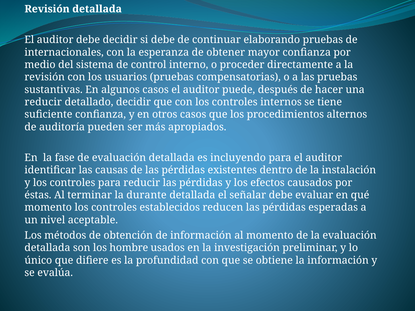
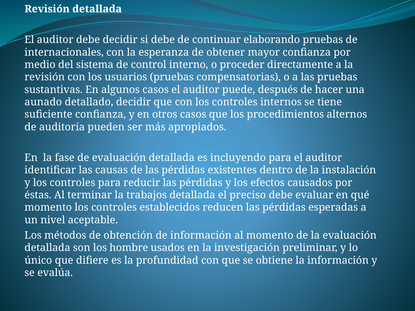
reducir at (43, 102): reducir -> aunado
durante: durante -> trabajos
señalar: señalar -> preciso
